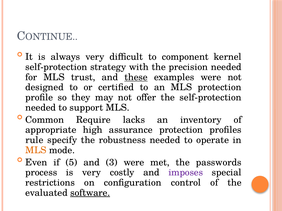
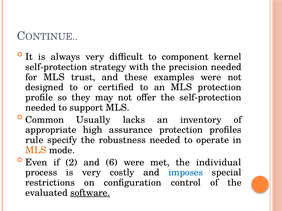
these underline: present -> none
Require: Require -> Usually
5: 5 -> 2
3: 3 -> 6
passwords: passwords -> individual
imposes colour: purple -> blue
